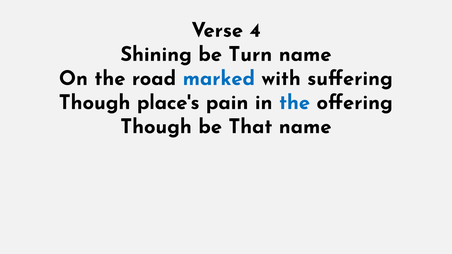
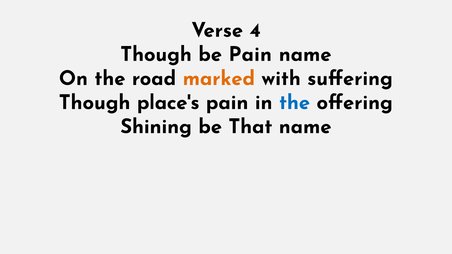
Shining at (156, 54): Shining -> Though
be Turn: Turn -> Pain
marked colour: blue -> orange
Though at (156, 127): Though -> Shining
